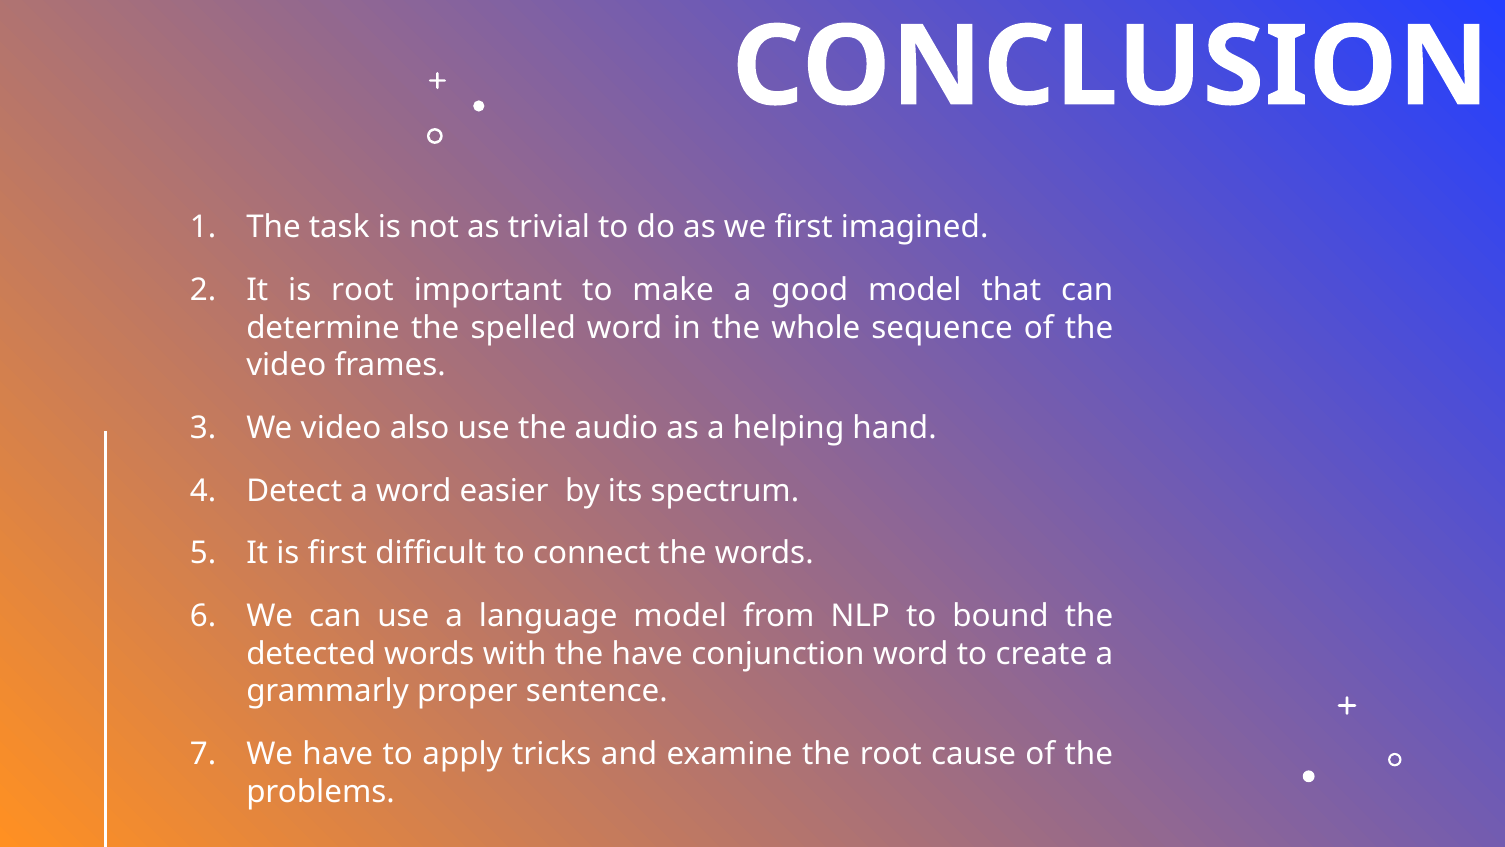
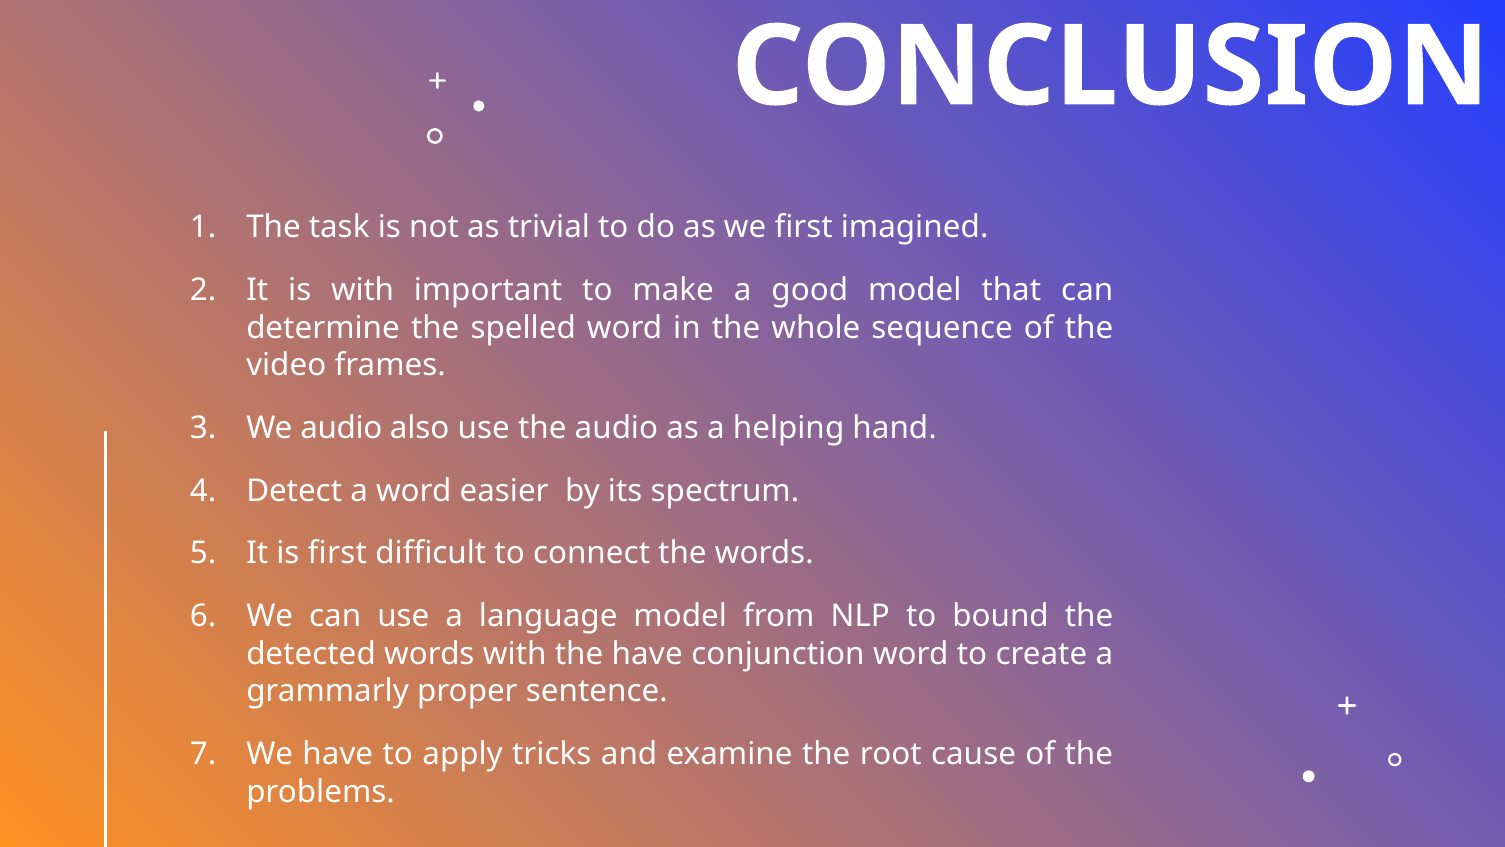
is root: root -> with
We video: video -> audio
